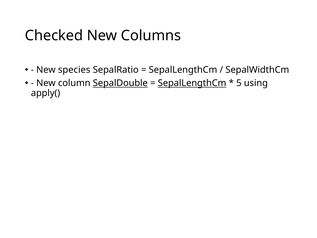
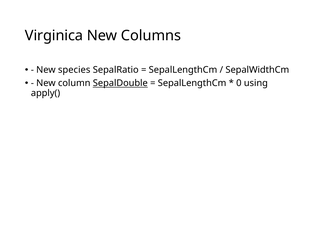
Checked: Checked -> Virginica
SepalLengthCm at (192, 83) underline: present -> none
5: 5 -> 0
